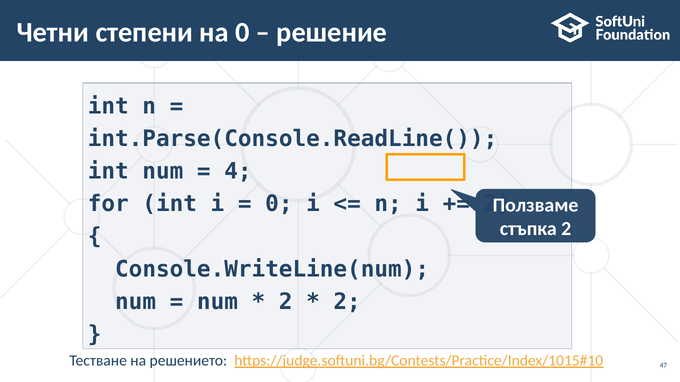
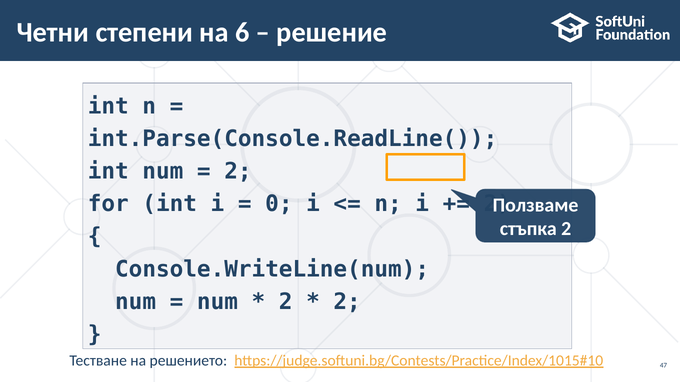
на 0: 0 -> 6
4 at (238, 172): 4 -> 2
